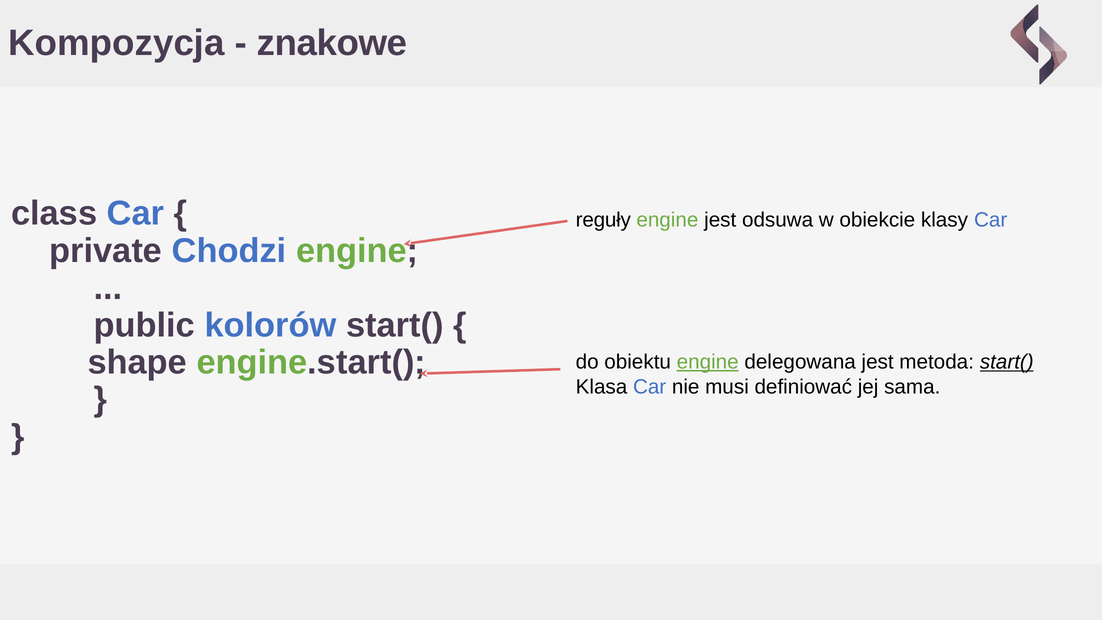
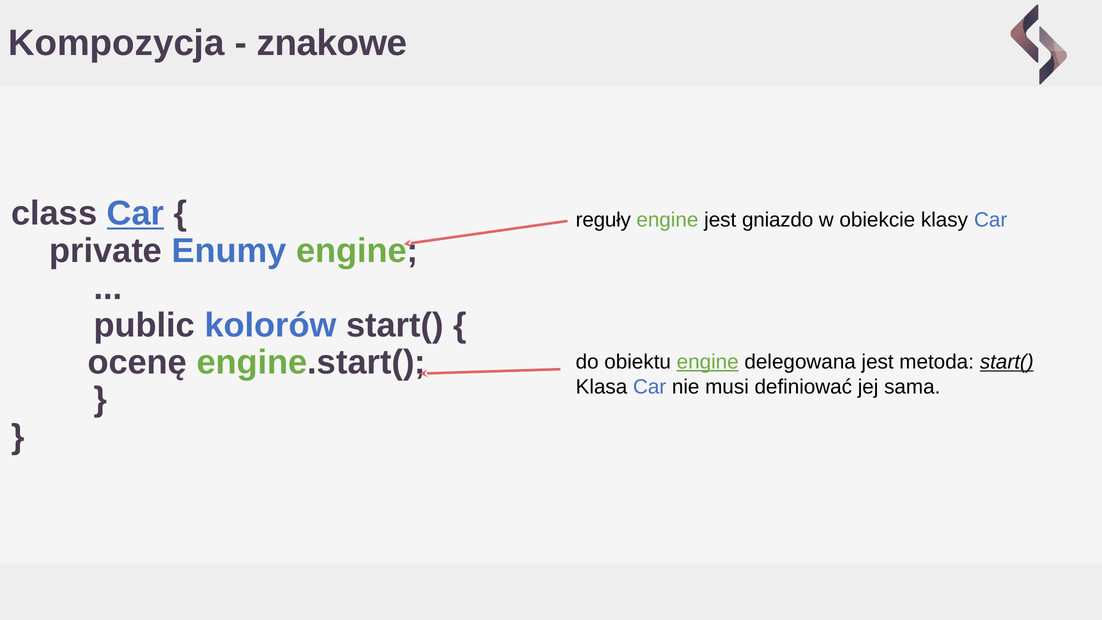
Car at (136, 214) underline: none -> present
odsuwa: odsuwa -> gniazdo
Chodzi: Chodzi -> Enumy
shape: shape -> ocenę
